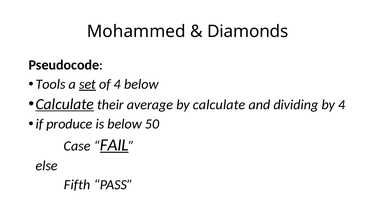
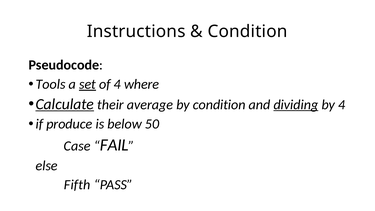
Mohammed: Mohammed -> Instructions
Diamonds at (248, 32): Diamonds -> Condition
4 below: below -> where
by calculate: calculate -> condition
dividing underline: none -> present
FAIL underline: present -> none
